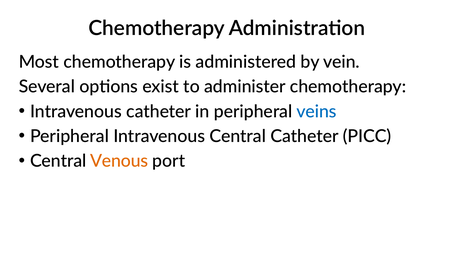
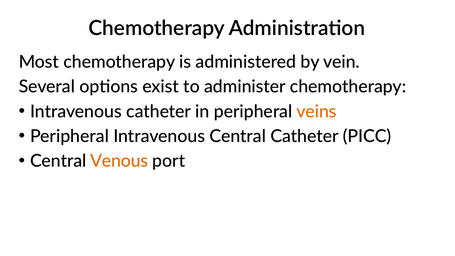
veins colour: blue -> orange
